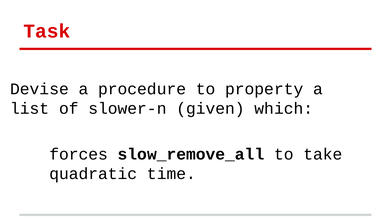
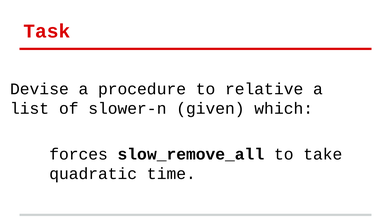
property: property -> relative
